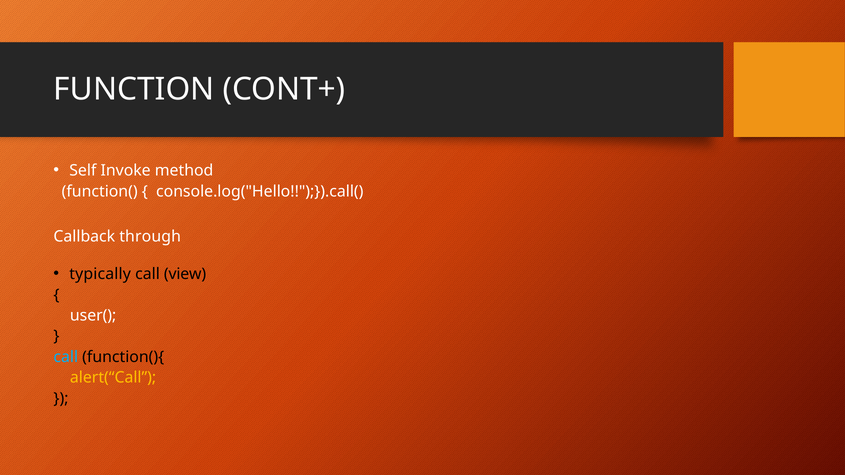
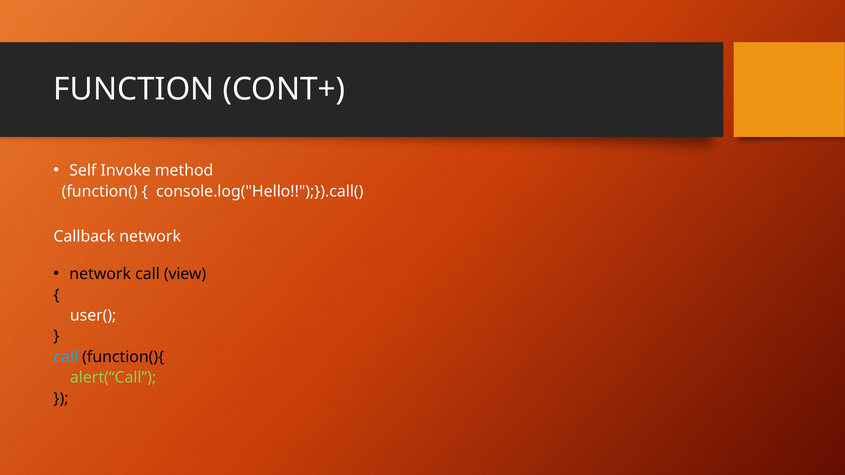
Callback through: through -> network
typically at (100, 274): typically -> network
alert(“Call colour: yellow -> light green
